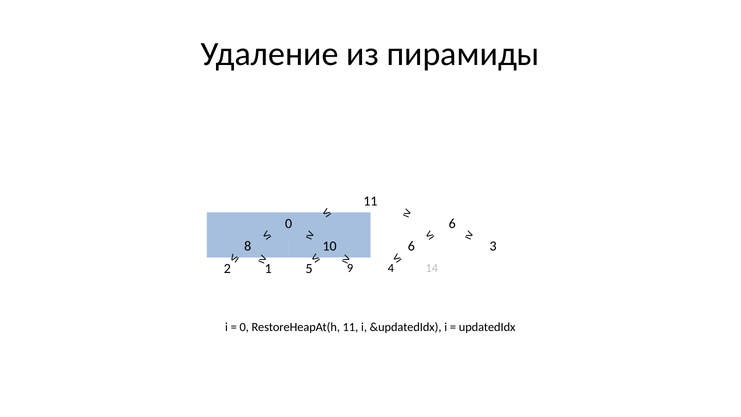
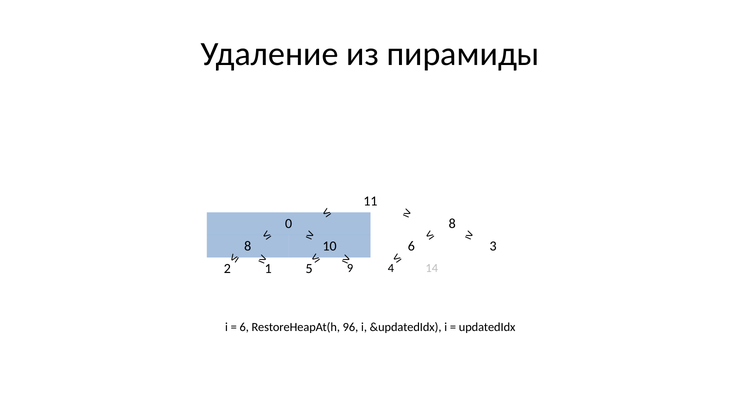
0 6: 6 -> 8
0 at (244, 327): 0 -> 6
RestoreHeapAt(h 11: 11 -> 96
